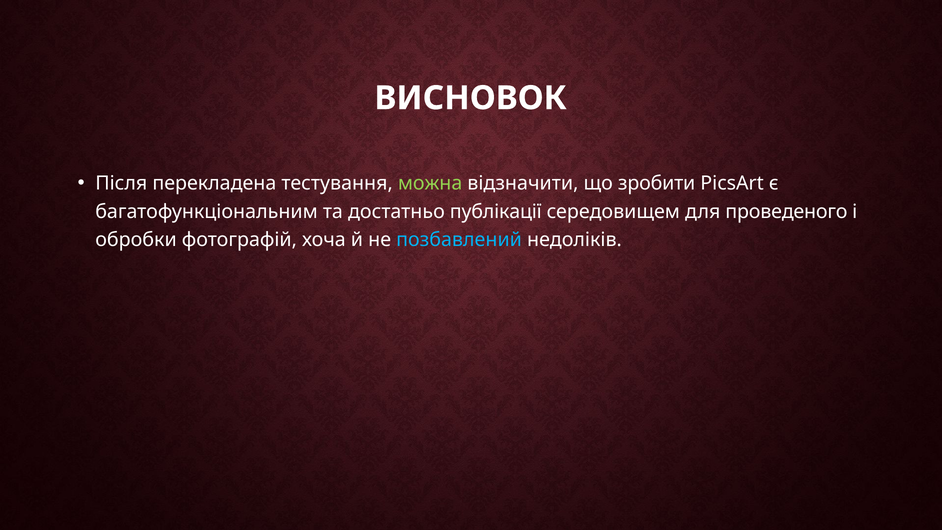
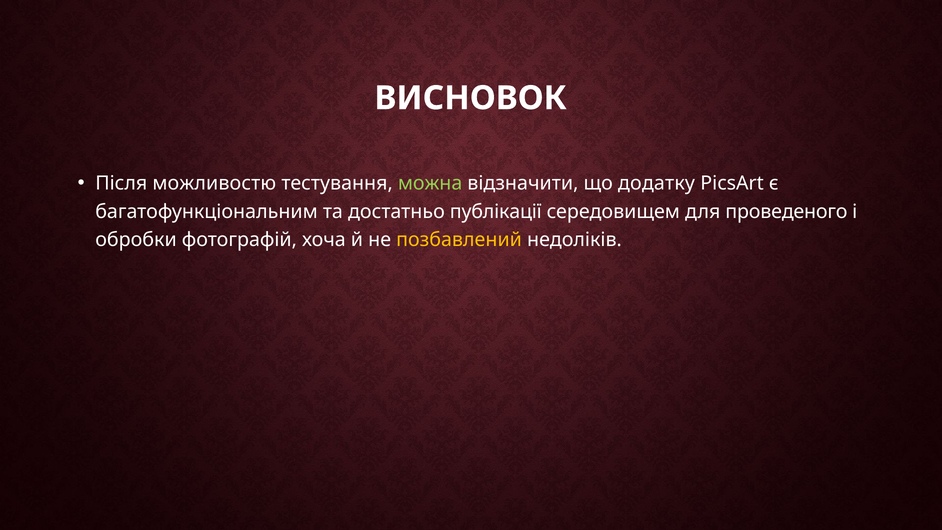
перекладена: перекладена -> можливостю
зробити: зробити -> додатку
позбавлений colour: light blue -> yellow
